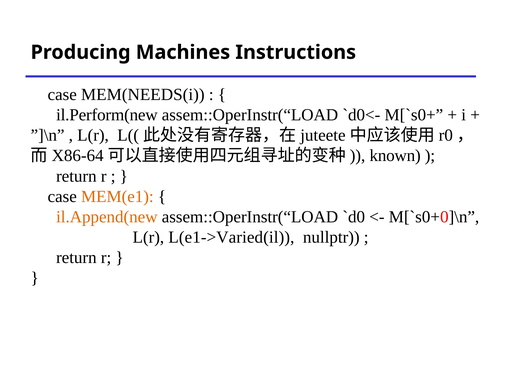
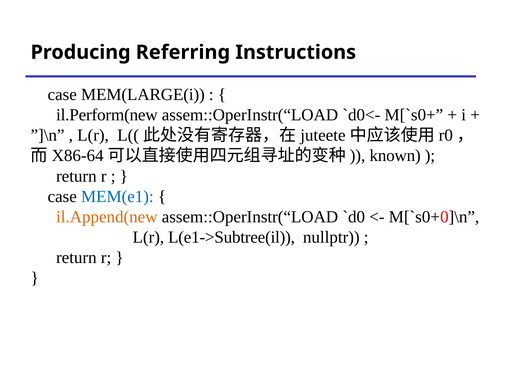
Machines: Machines -> Referring
MEM(NEEDS(i: MEM(NEEDS(i -> MEM(LARGE(i
MEM(e1 colour: orange -> blue
L(e1->Varied(il: L(e1->Varied(il -> L(e1->Subtree(il
